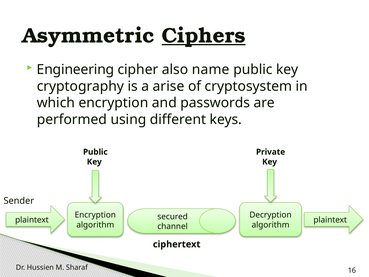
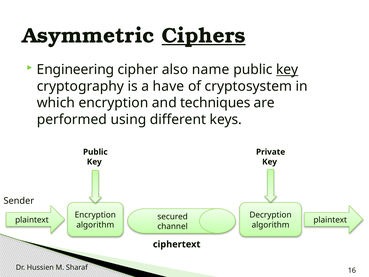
key at (287, 70) underline: none -> present
arise: arise -> have
passwords: passwords -> techniques
